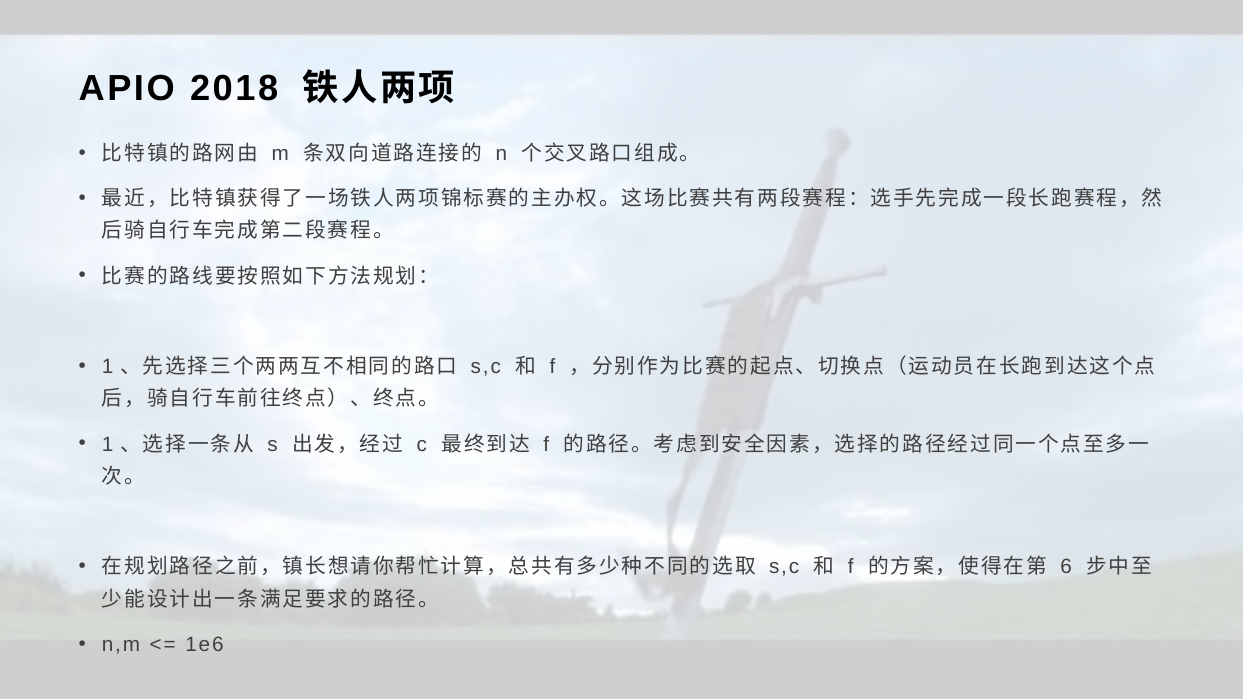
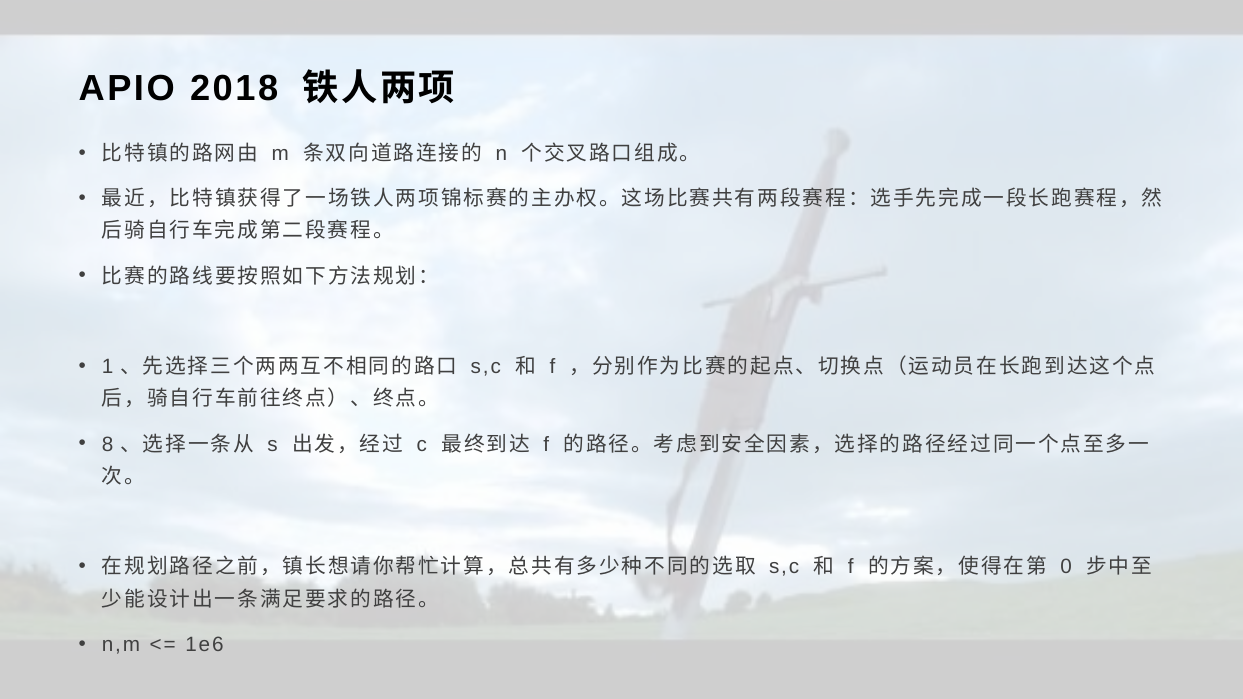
1 at (108, 444): 1 -> 8
6: 6 -> 0
